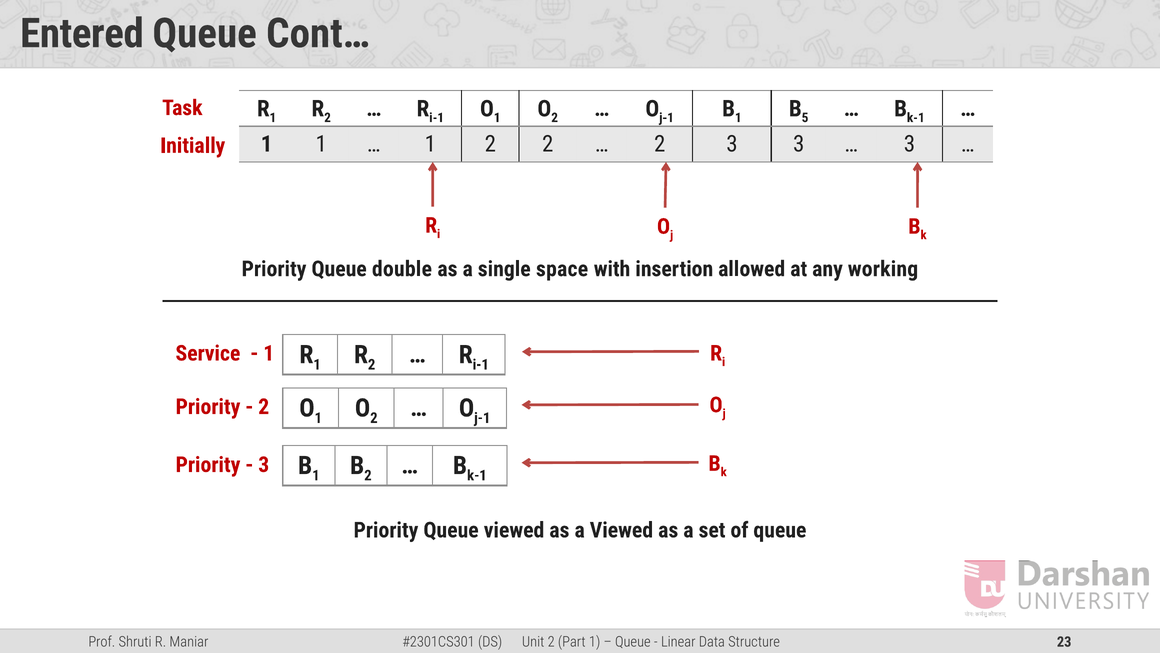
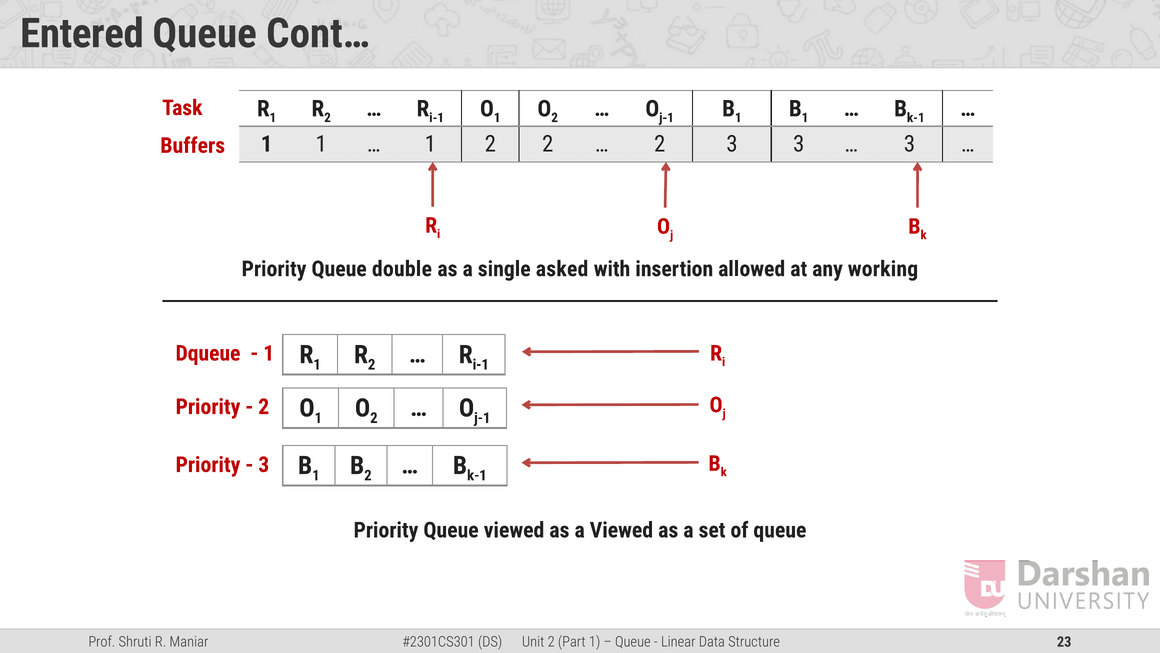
5 at (805, 118): 5 -> 1
Initially: Initially -> Buffers
space: space -> asked
Service: Service -> Dqueue
